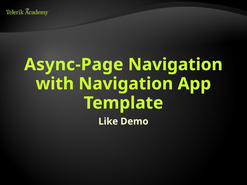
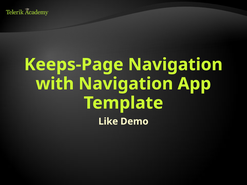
Async-Page: Async-Page -> Keeps-Page
